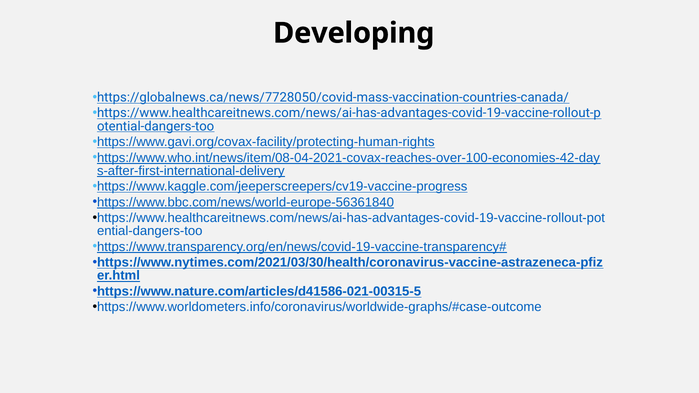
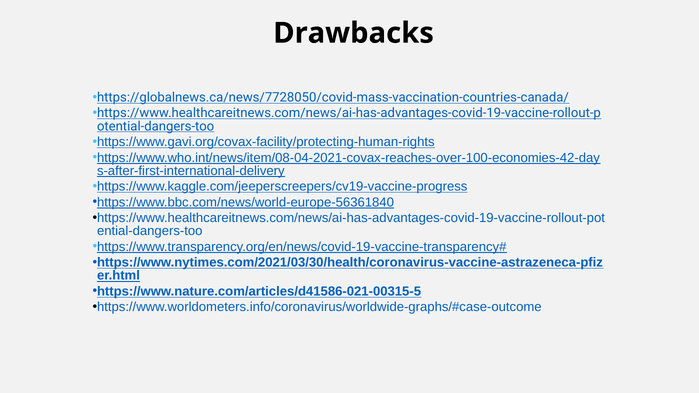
Developing: Developing -> Drawbacks
